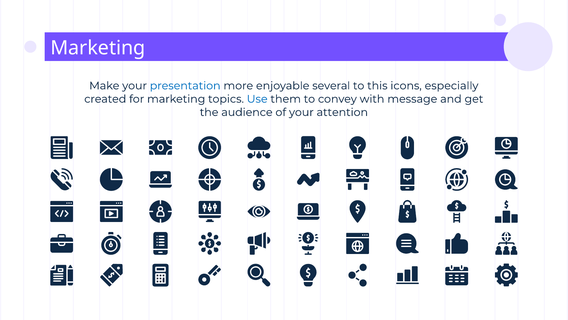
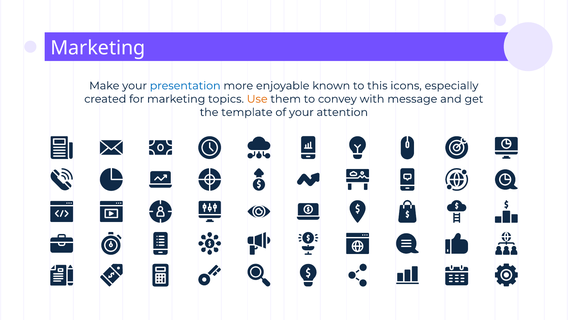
several: several -> known
Use colour: blue -> orange
audience: audience -> template
